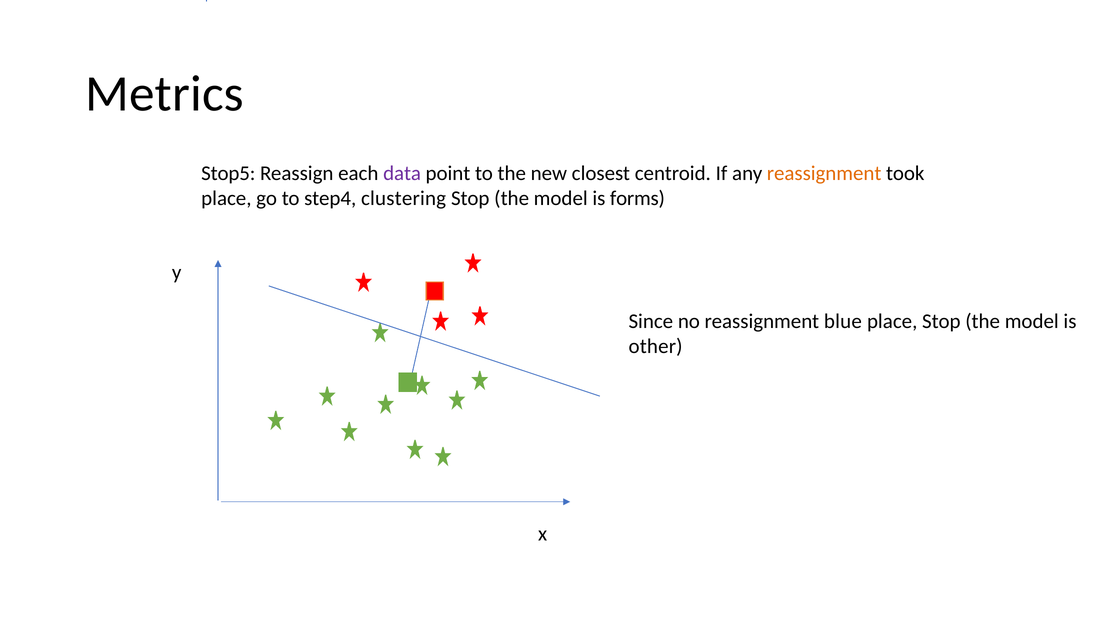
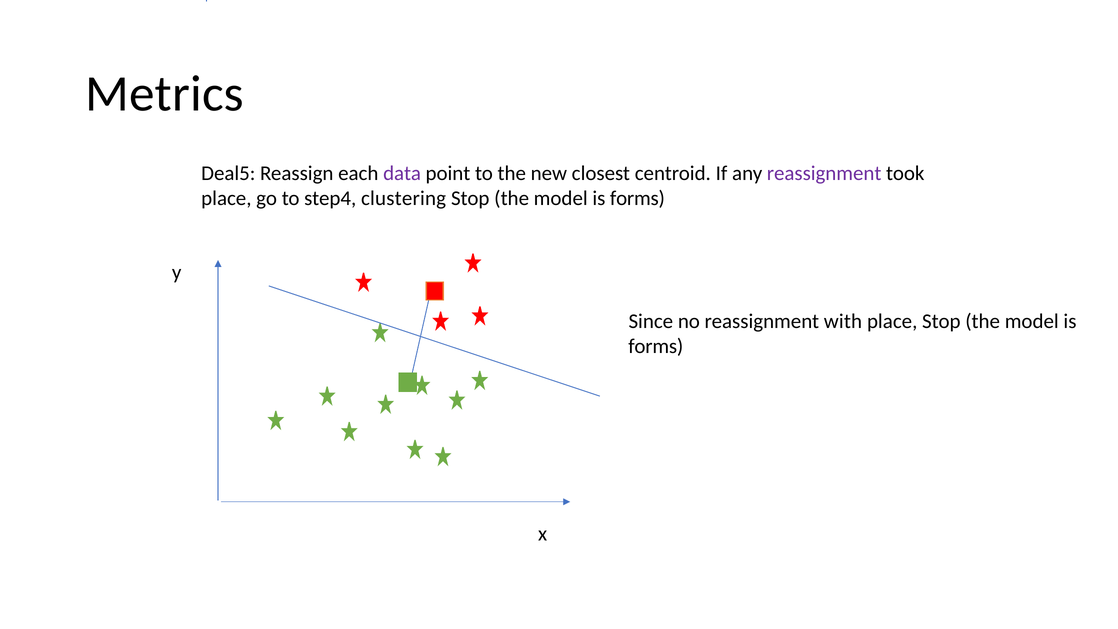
Stop5: Stop5 -> Deal5
reassignment at (824, 173) colour: orange -> purple
blue: blue -> with
other at (656, 347): other -> forms
